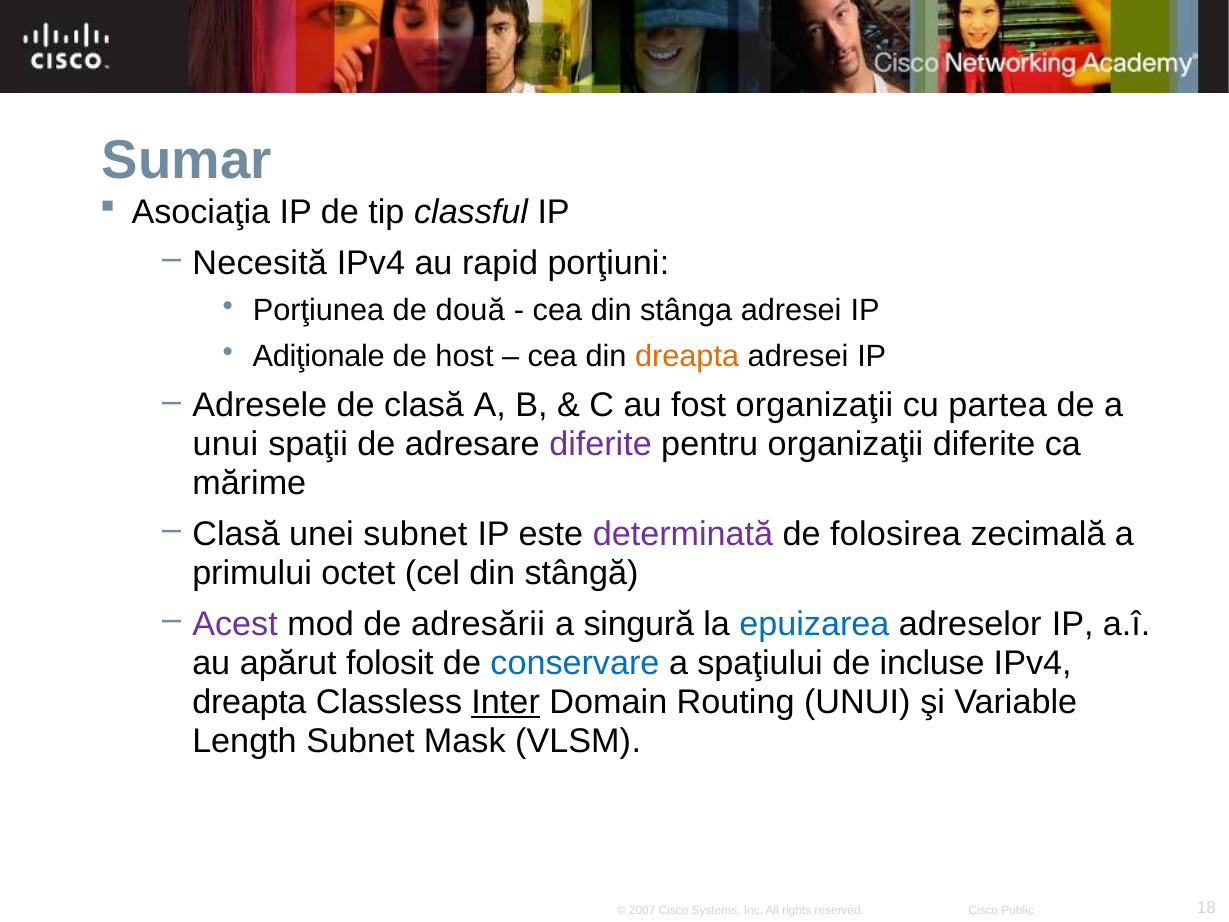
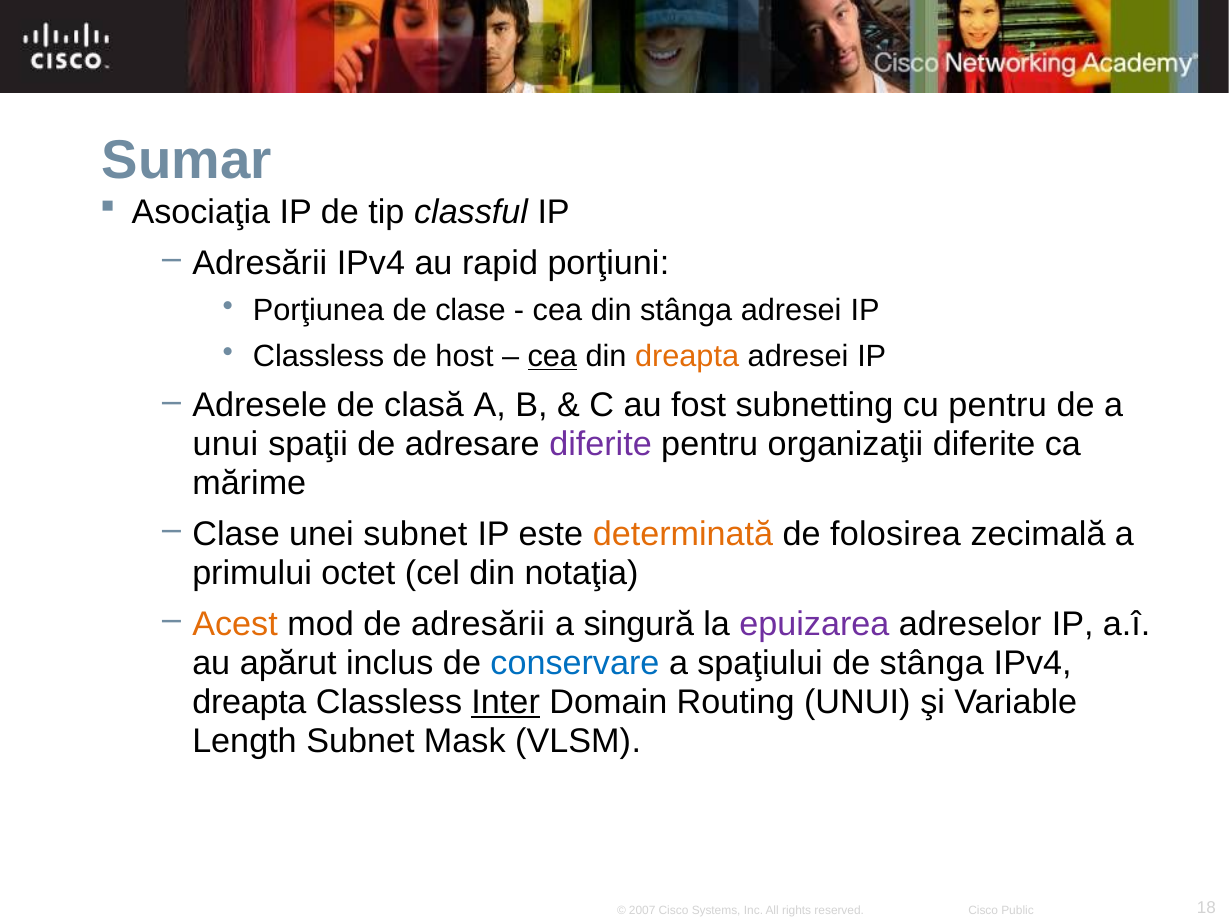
Necesită at (260, 263): Necesită -> Adresării
de două: două -> clase
Adiţionale at (319, 356): Adiţionale -> Classless
cea at (552, 356) underline: none -> present
fost organizaţii: organizaţii -> subnetting
cu partea: partea -> pentru
Clasă at (236, 534): Clasă -> Clase
determinată colour: purple -> orange
stângă: stângă -> notaţia
Acest colour: purple -> orange
epuizarea colour: blue -> purple
folosit: folosit -> inclus
de incluse: incluse -> stânga
